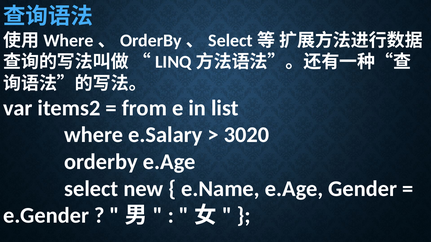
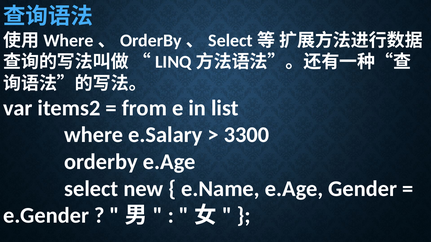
3020: 3020 -> 3300
